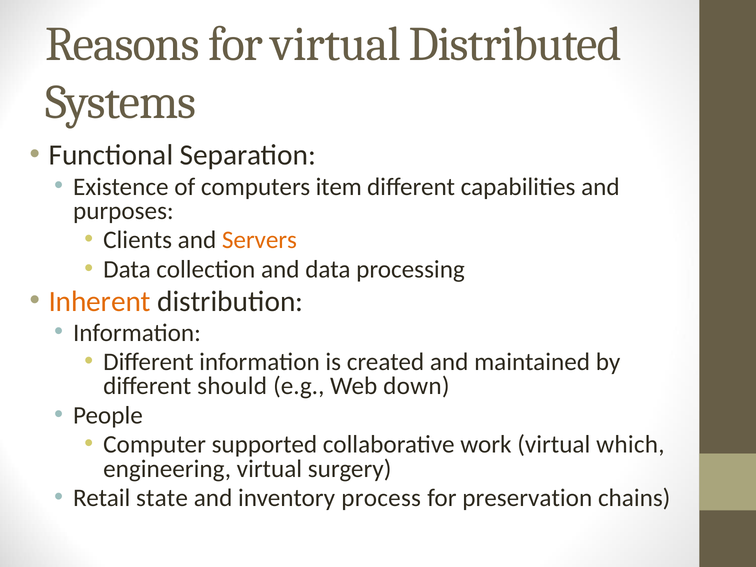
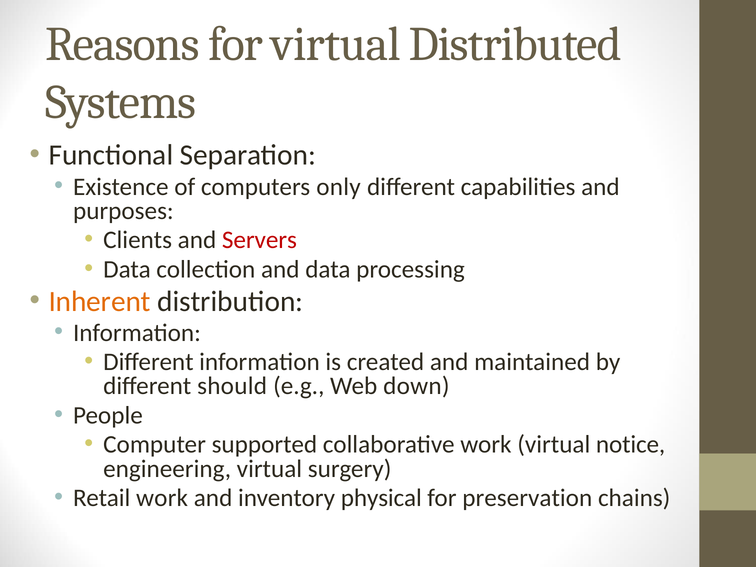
item: item -> only
Servers colour: orange -> red
which: which -> notice
Retail state: state -> work
process: process -> physical
